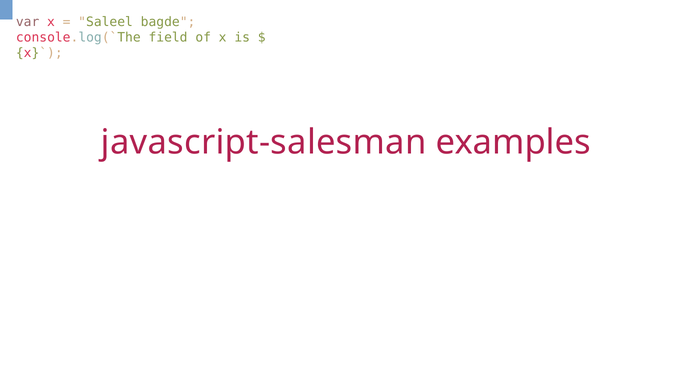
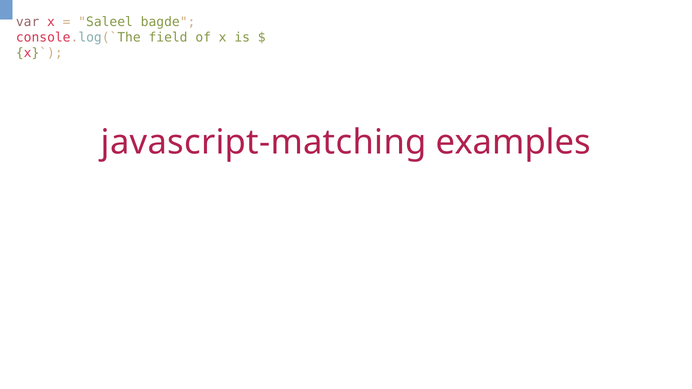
javascript-salesman: javascript-salesman -> javascript-matching
